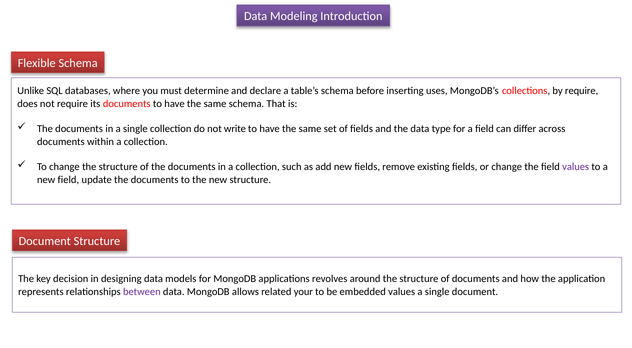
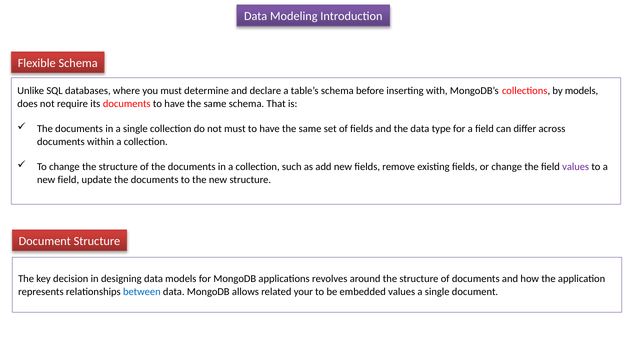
uses: uses -> with
by require: require -> models
not write: write -> must
between colour: purple -> blue
